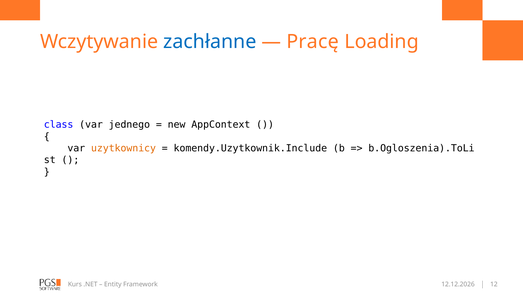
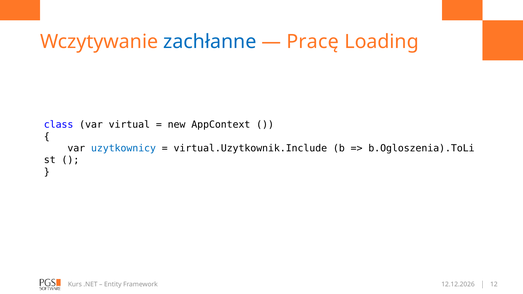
jednego: jednego -> virtual
uzytkownicy colour: orange -> blue
komendy.Uzytkownik.Include: komendy.Uzytkownik.Include -> virtual.Uzytkownik.Include
